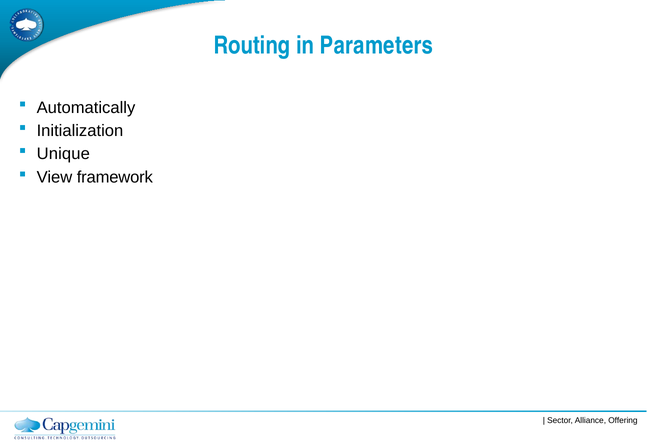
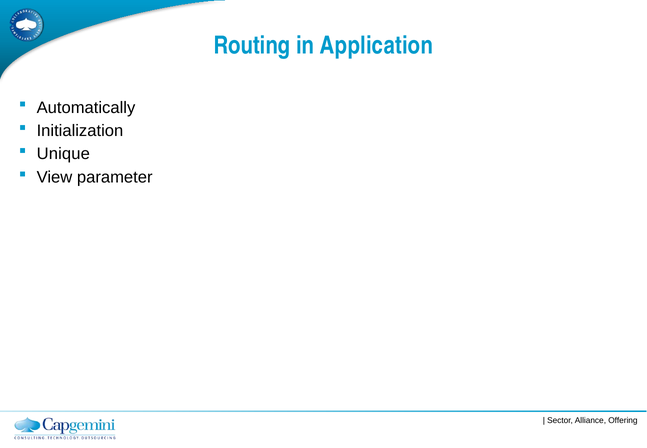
Parameters: Parameters -> Application
framework: framework -> parameter
